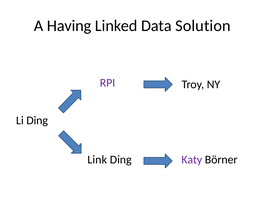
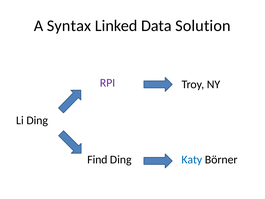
Having: Having -> Syntax
Link: Link -> Find
Katy colour: purple -> blue
